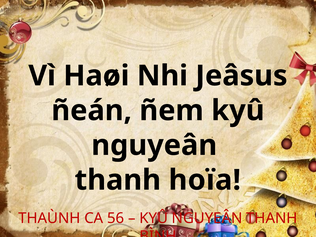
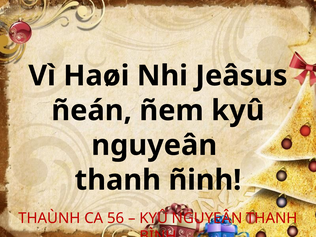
hoïa: hoïa -> ñinh
